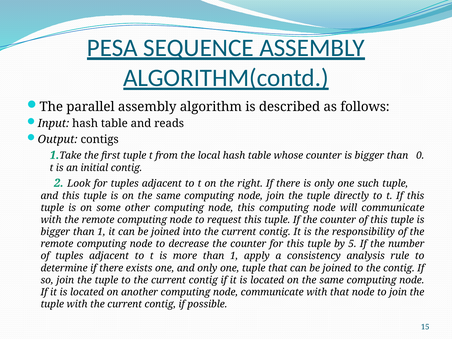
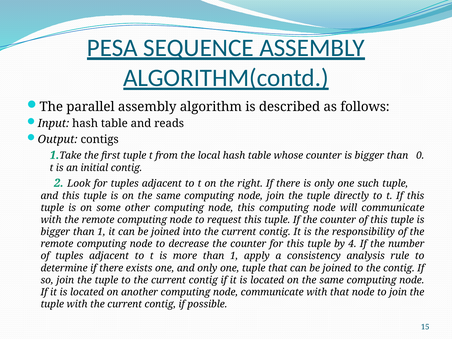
5: 5 -> 4
